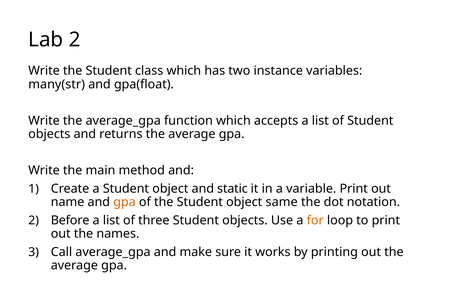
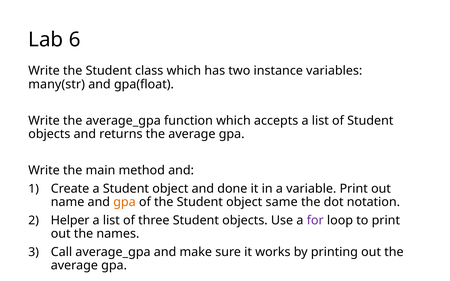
Lab 2: 2 -> 6
static: static -> done
Before: Before -> Helper
for colour: orange -> purple
